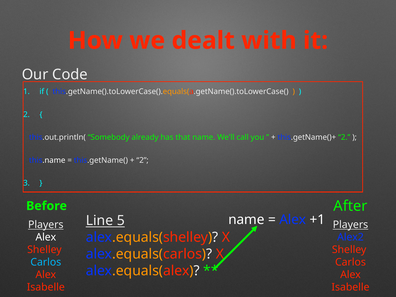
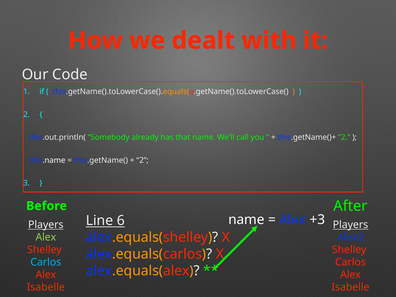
+1: +1 -> +3
5: 5 -> 6
Alex at (46, 237) colour: white -> light green
